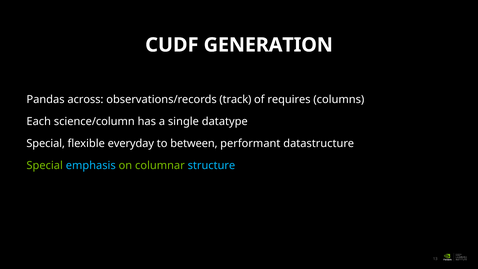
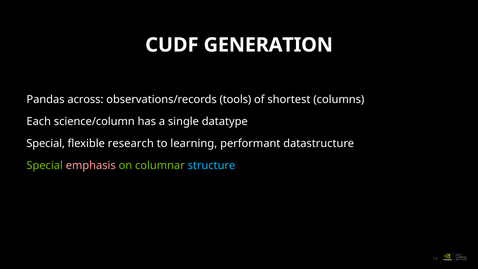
track: track -> tools
requires: requires -> shortest
everyday: everyday -> research
between: between -> learning
emphasis colour: light blue -> pink
